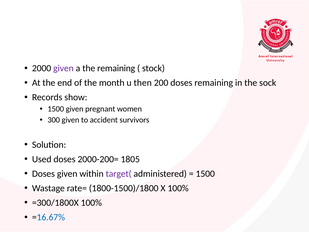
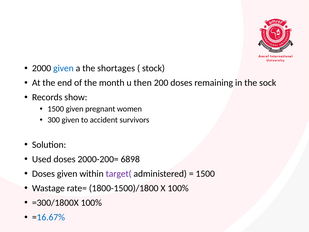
given at (63, 68) colour: purple -> blue
the remaining: remaining -> shortages
1805: 1805 -> 6898
